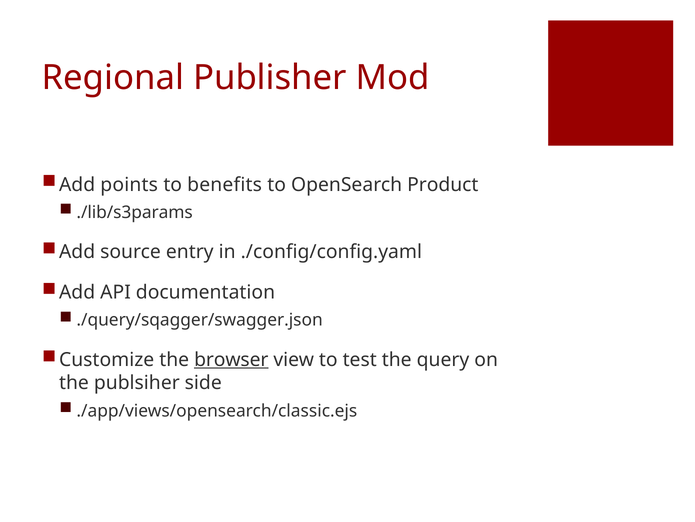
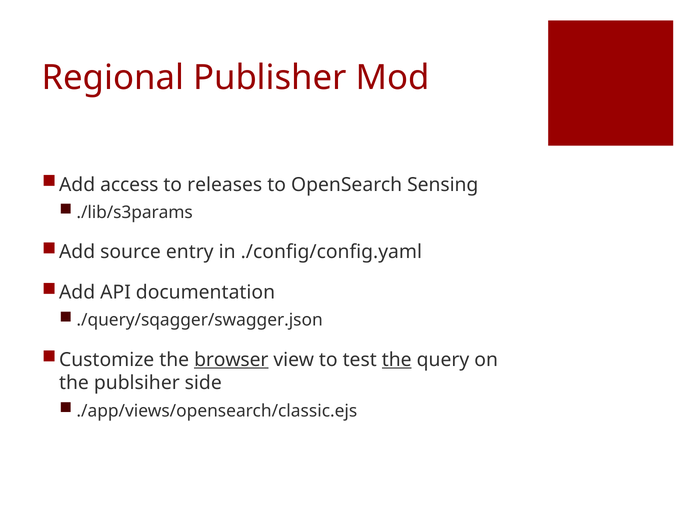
points: points -> access
benefits: benefits -> releases
Product: Product -> Sensing
the at (397, 359) underline: none -> present
